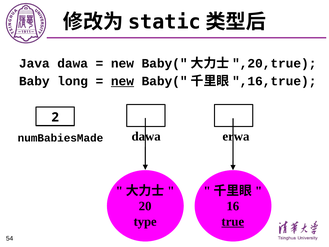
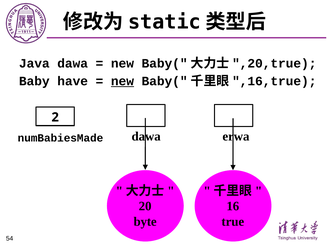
long: long -> have
type: type -> byte
true underline: present -> none
